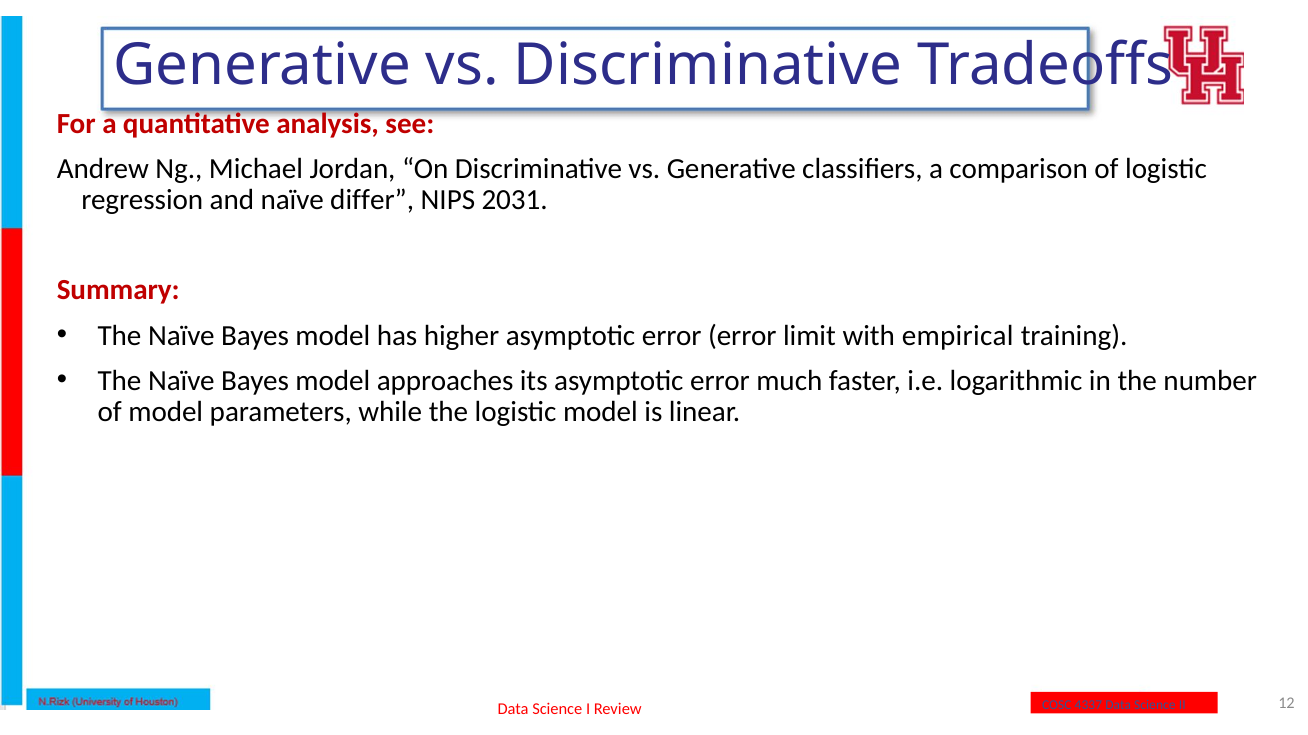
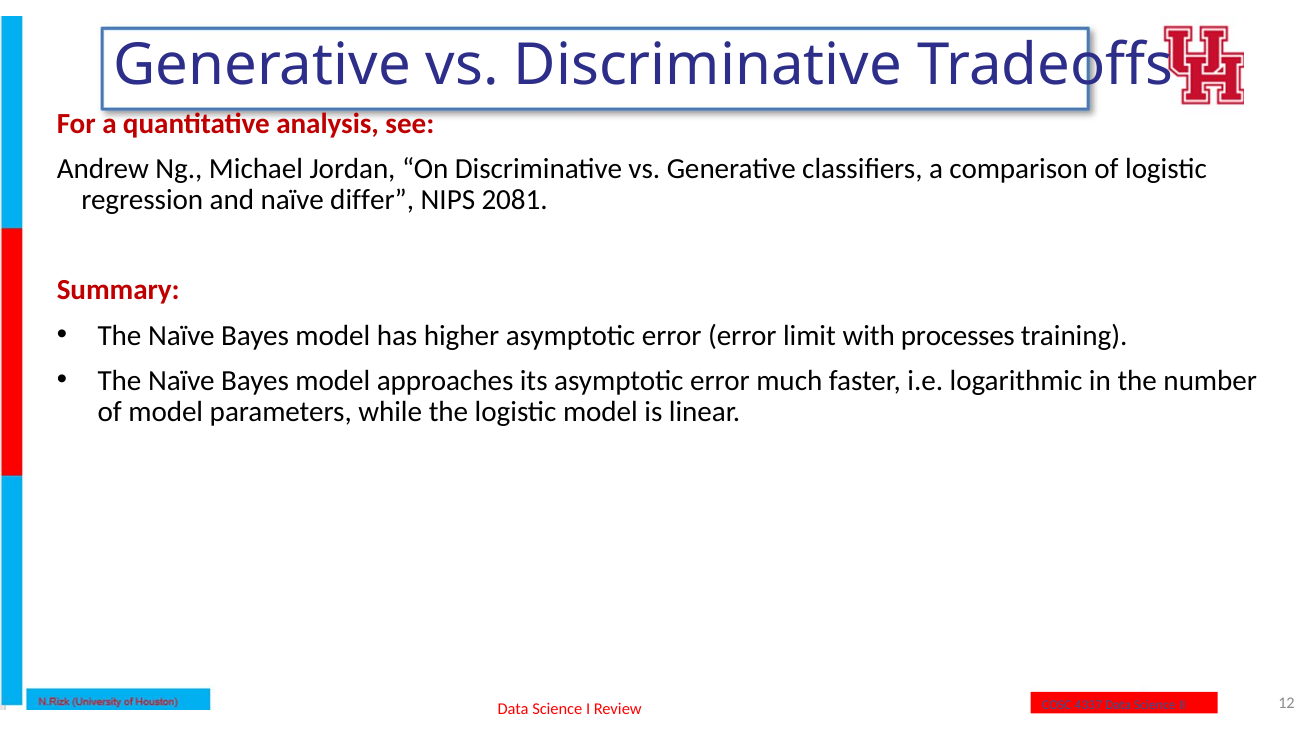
2031: 2031 -> 2081
empirical: empirical -> processes
